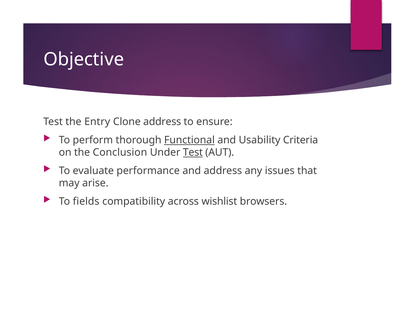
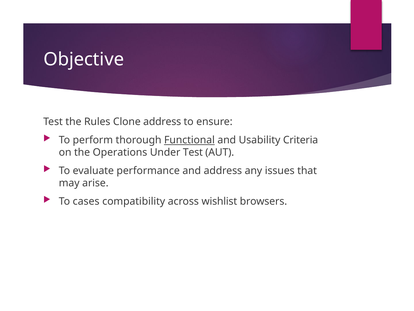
Entry: Entry -> Rules
Conclusion: Conclusion -> Operations
Test at (193, 152) underline: present -> none
fields: fields -> cases
